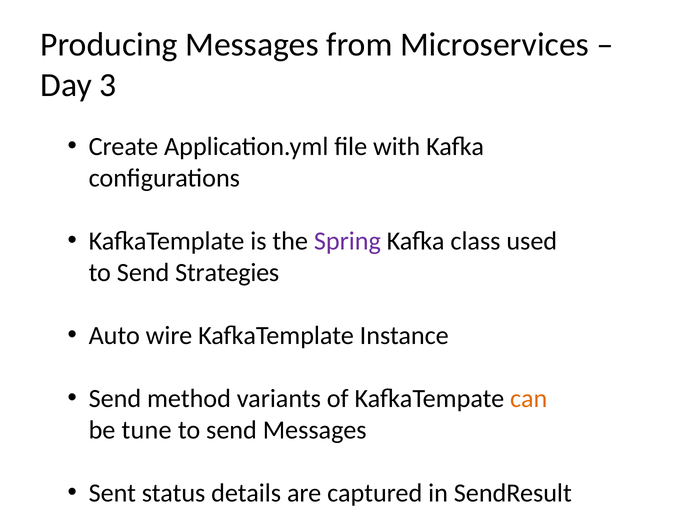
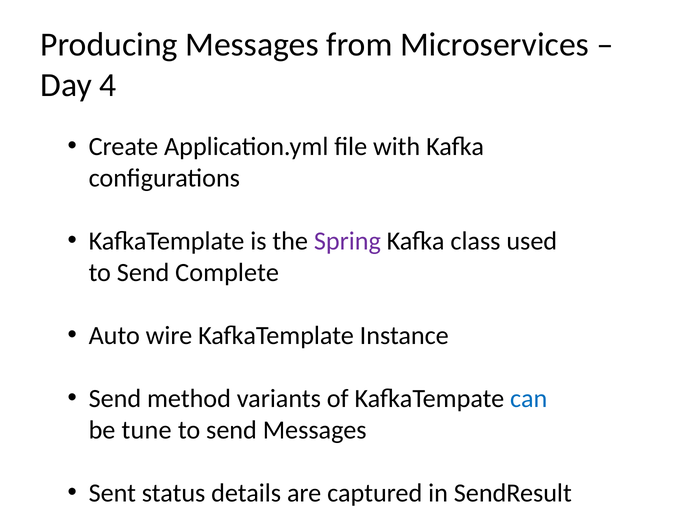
3: 3 -> 4
Strategies: Strategies -> Complete
can colour: orange -> blue
